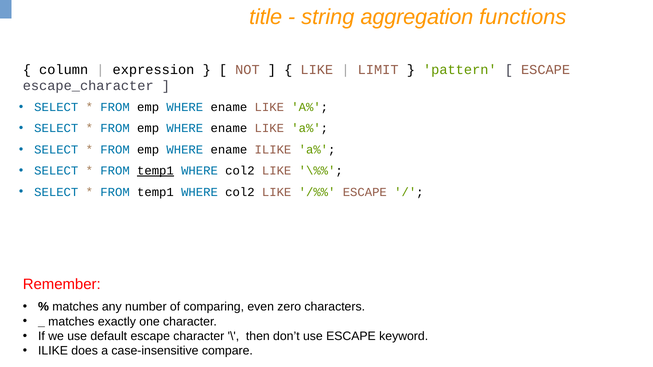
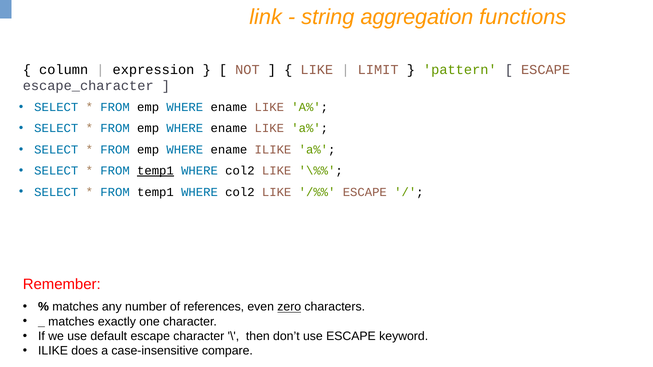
title: title -> link
comparing: comparing -> references
zero underline: none -> present
